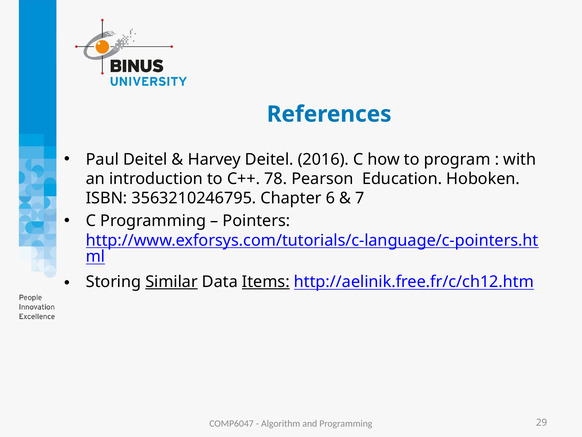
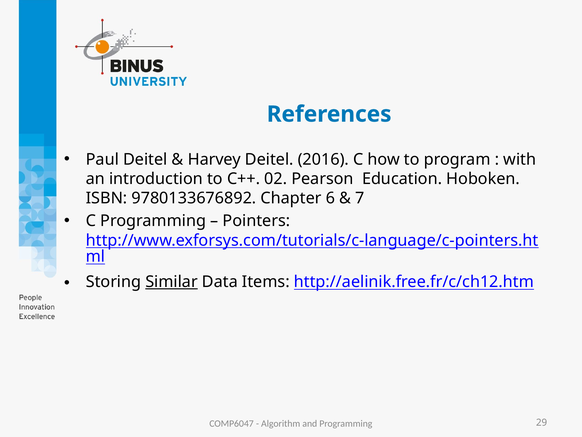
78: 78 -> 02
3563210246795: 3563210246795 -> 9780133676892
Items underline: present -> none
